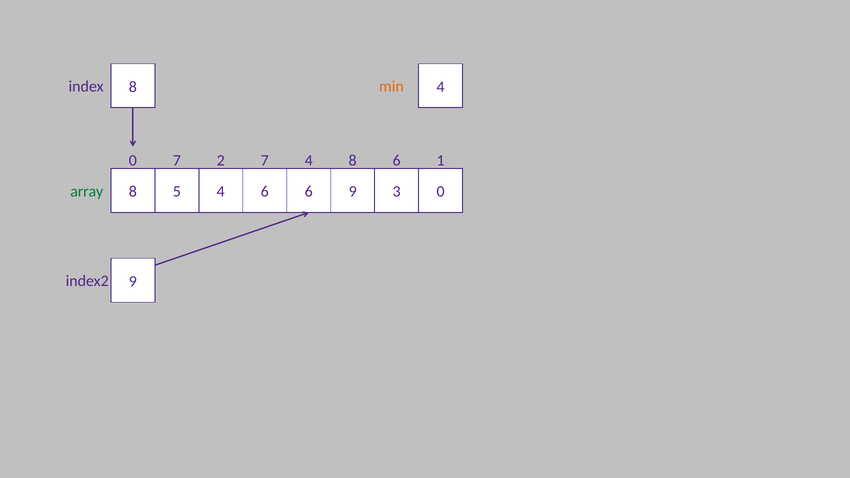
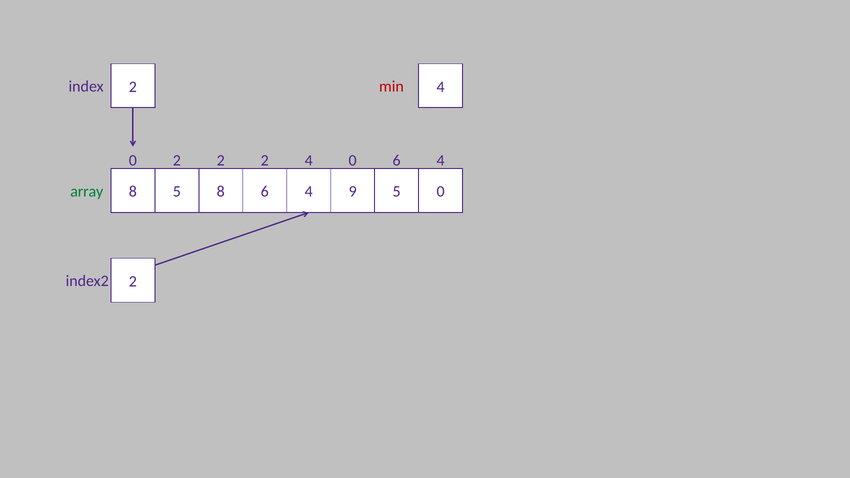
index 8: 8 -> 2
min colour: orange -> red
0 7: 7 -> 2
7 at (265, 160): 7 -> 2
4 8: 8 -> 0
1 at (441, 160): 1 -> 4
5 4: 4 -> 8
6 at (309, 192): 6 -> 4
9 3: 3 -> 5
index2 9: 9 -> 2
